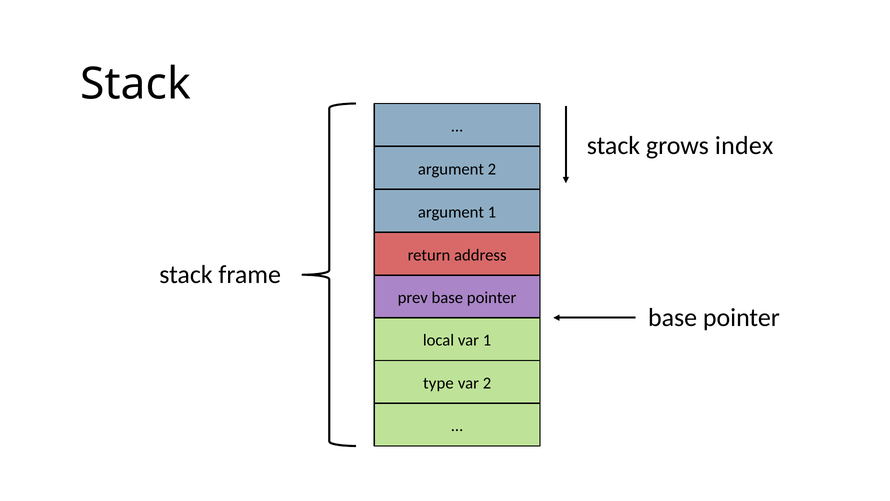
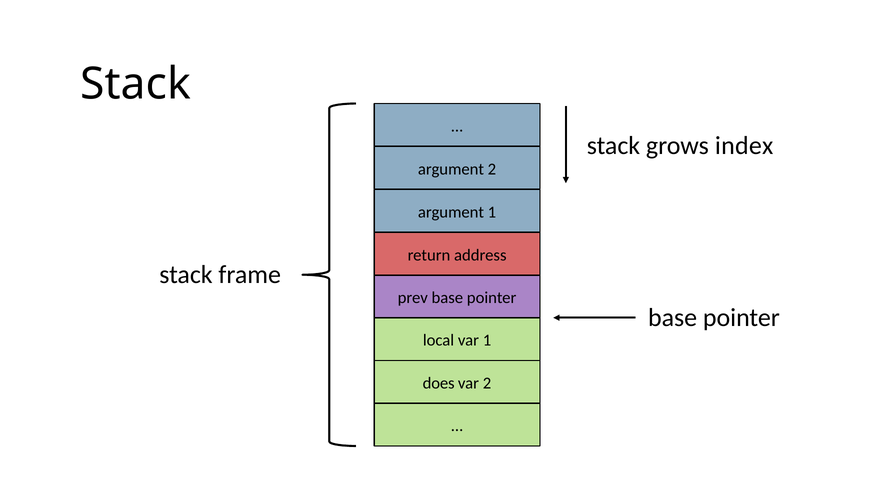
type: type -> does
